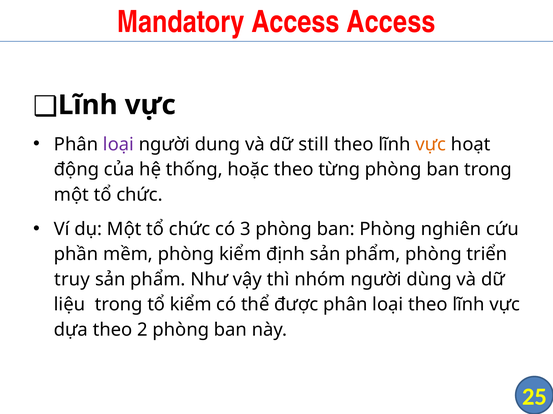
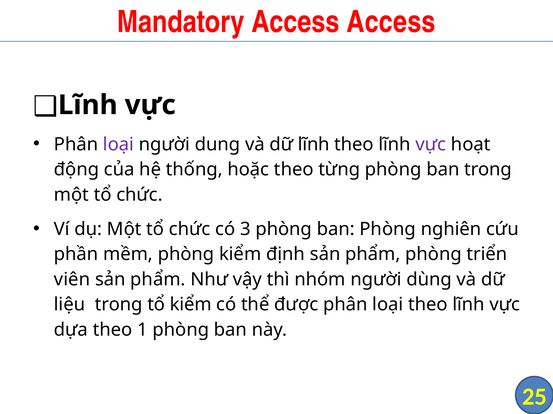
dữ still: still -> lĩnh
vực at (431, 145) colour: orange -> purple
truy: truy -> viên
2: 2 -> 1
